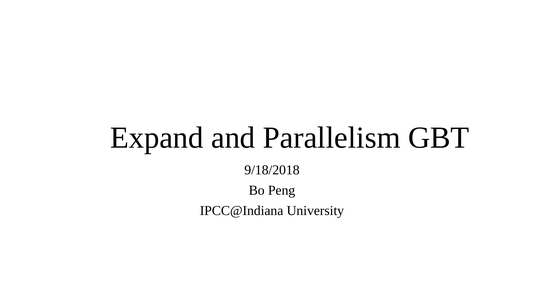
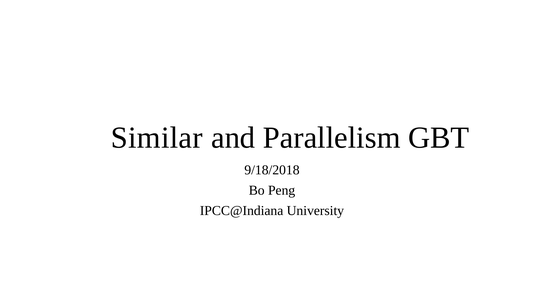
Expand: Expand -> Similar
